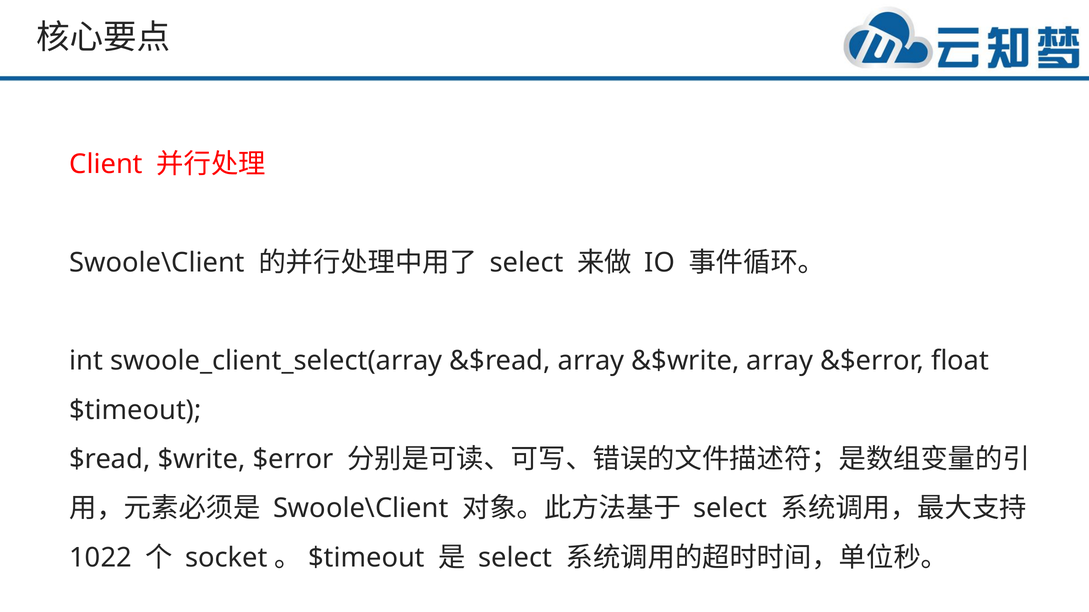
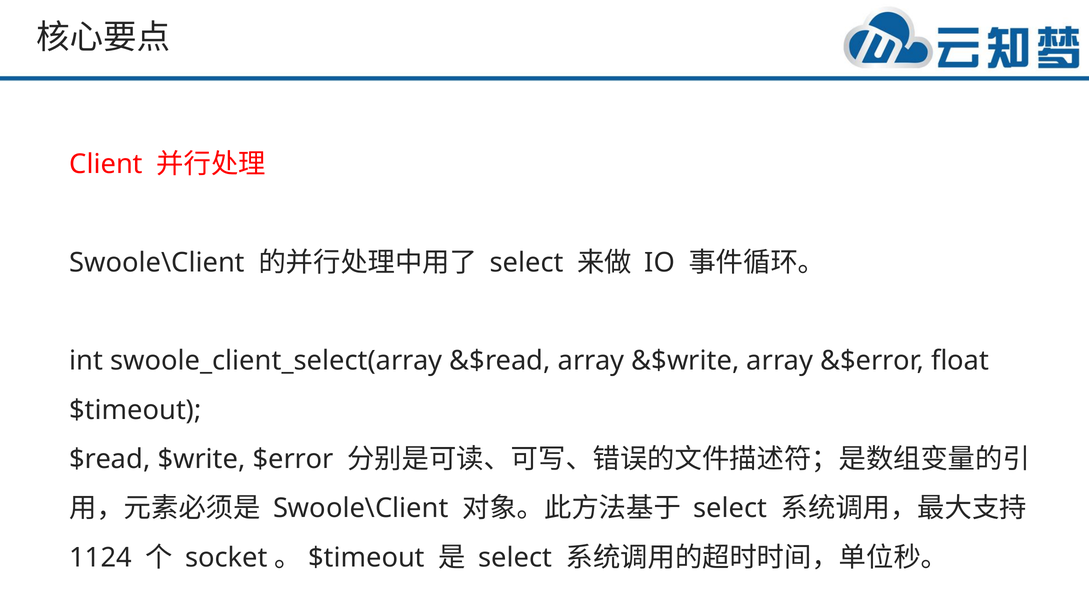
1022: 1022 -> 1124
